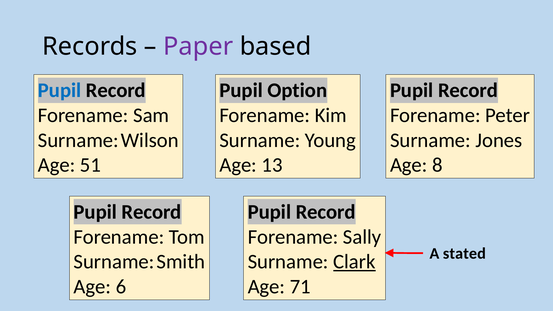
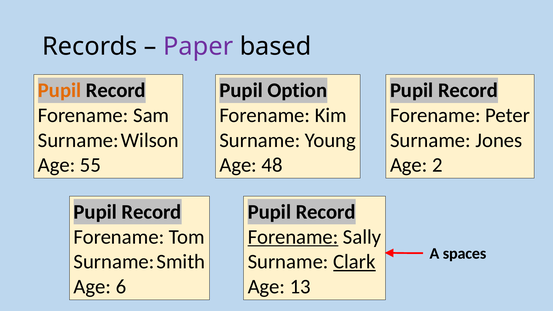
Pupil at (60, 90) colour: blue -> orange
51: 51 -> 55
13: 13 -> 48
8: 8 -> 2
Forename at (293, 237) underline: none -> present
stated: stated -> spaces
71: 71 -> 13
